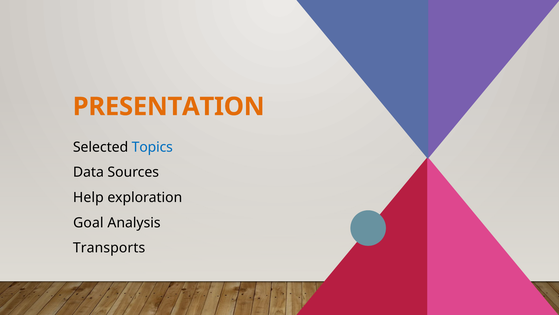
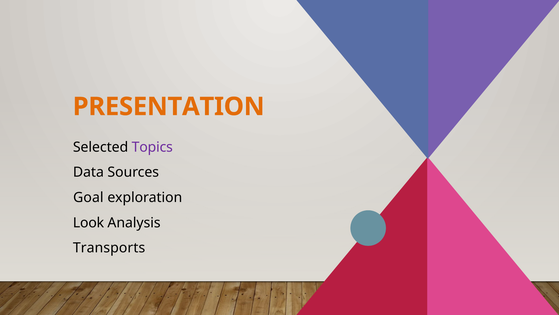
Topics colour: blue -> purple
Help: Help -> Goal
Goal: Goal -> Look
